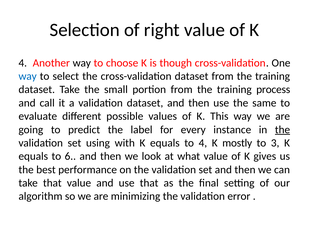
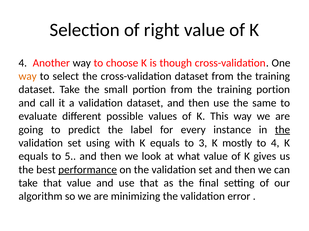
way at (28, 76) colour: blue -> orange
training process: process -> portion
to 4: 4 -> 3
to 3: 3 -> 4
6: 6 -> 5
performance underline: none -> present
